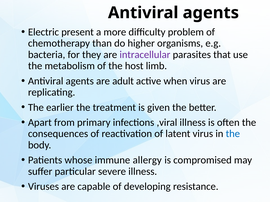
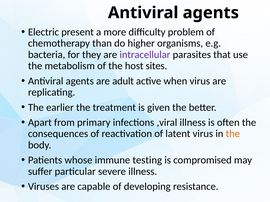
limb: limb -> sites
the at (233, 134) colour: blue -> orange
allergy: allergy -> testing
